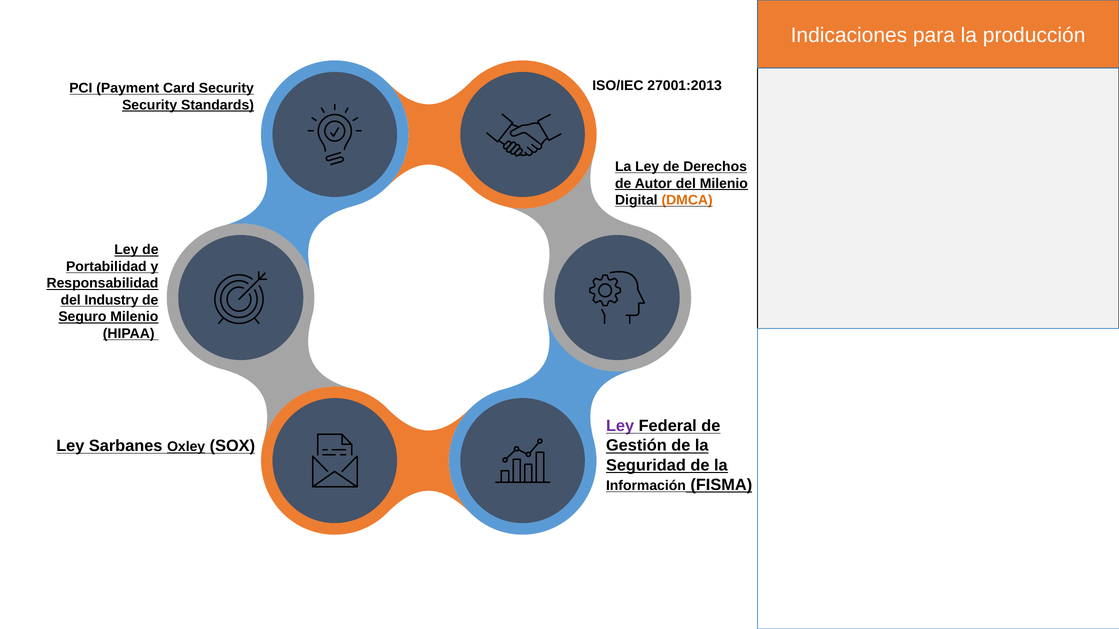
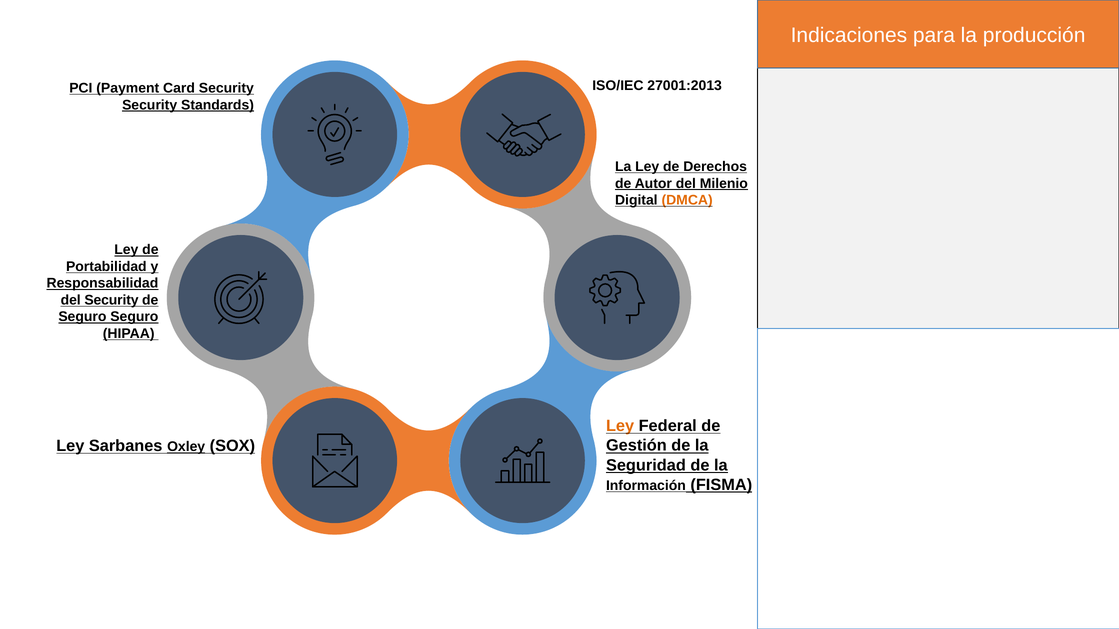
del Industry: Industry -> Security
Seguro Milenio: Milenio -> Seguro
Ley at (620, 426) colour: purple -> orange
